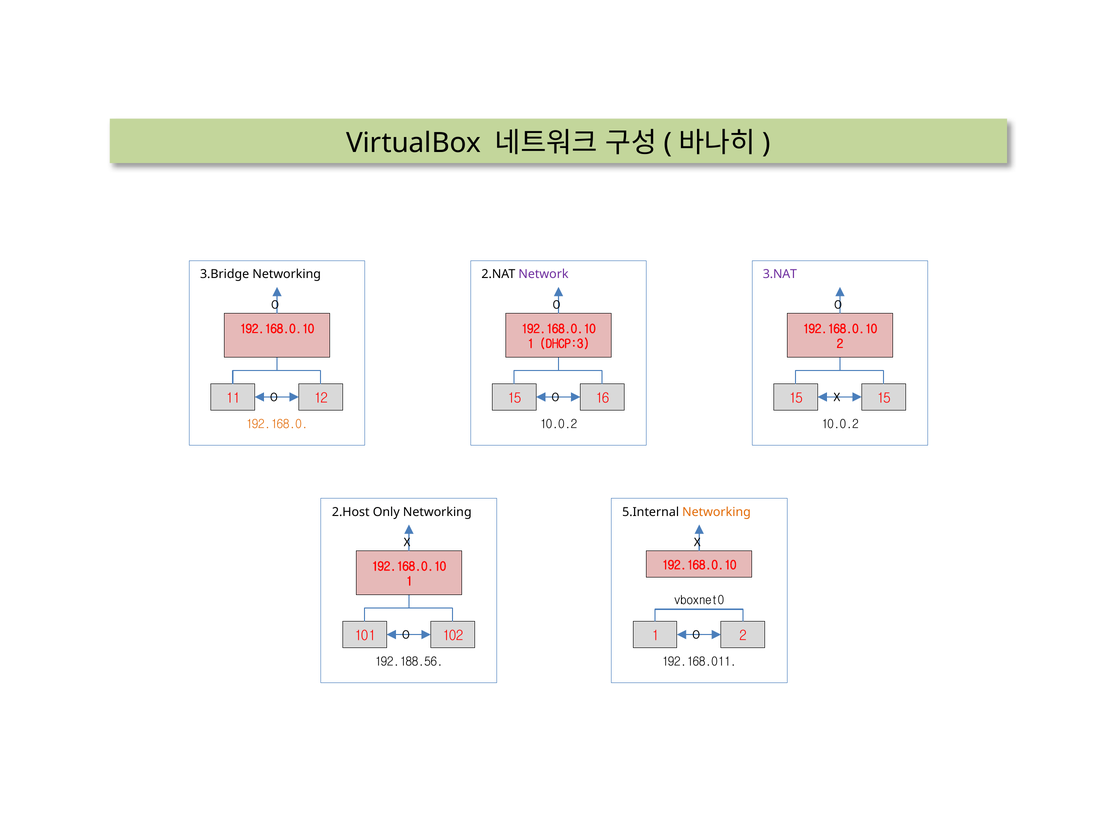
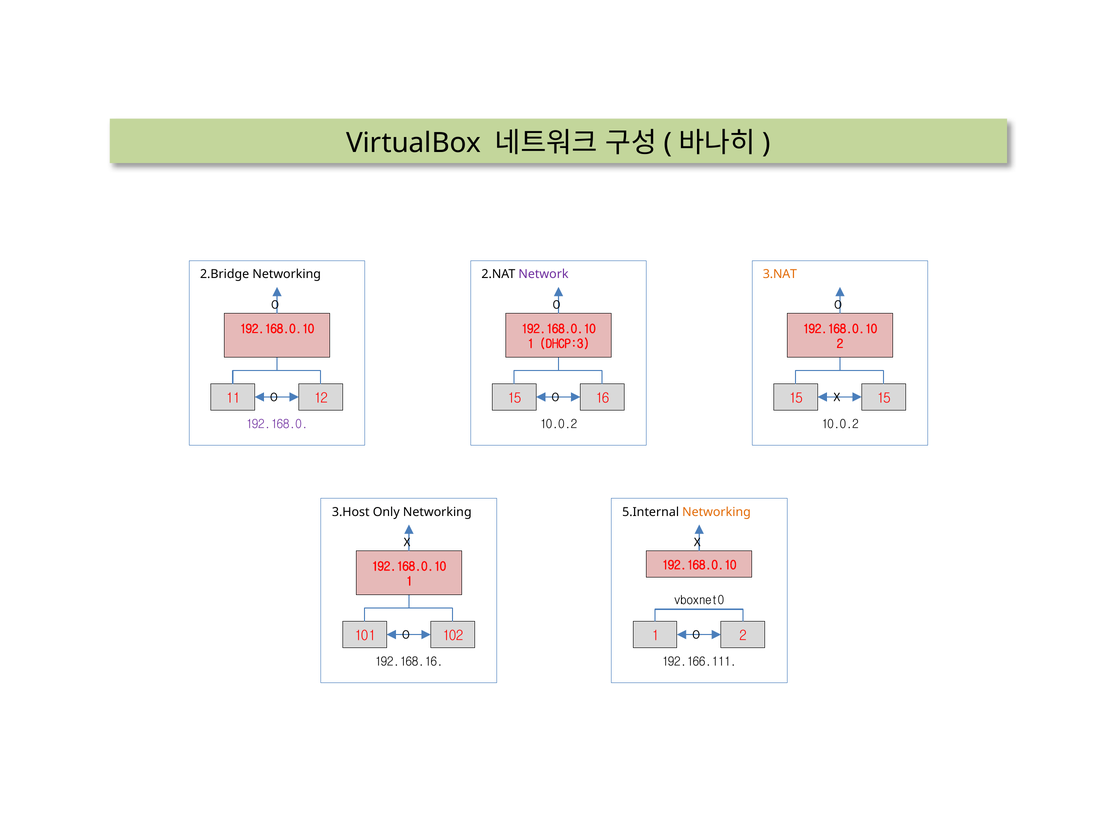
3.Bridge: 3.Bridge -> 2.Bridge
3.NAT colour: purple -> orange
192.168.0 colour: orange -> purple
2.Host: 2.Host -> 3.Host
192.188.56: 192.188.56 -> 192.168.16
192.168.011: 192.168.011 -> 192.166.111
